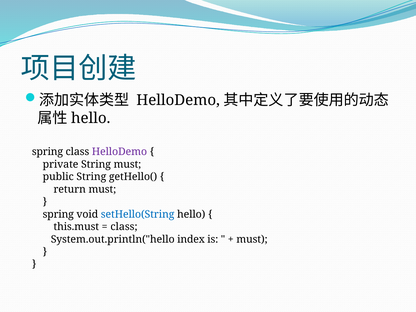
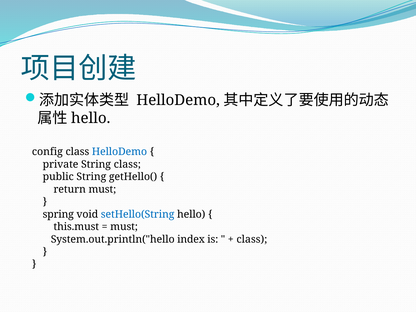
spring at (47, 152): spring -> config
HelloDemo at (119, 152) colour: purple -> blue
String must: must -> class
class at (124, 227): class -> must
must at (252, 239): must -> class
